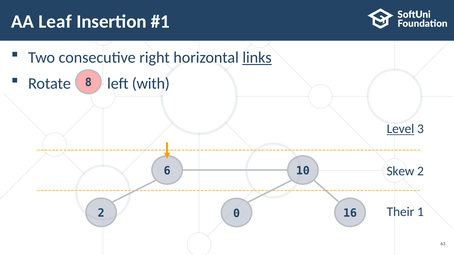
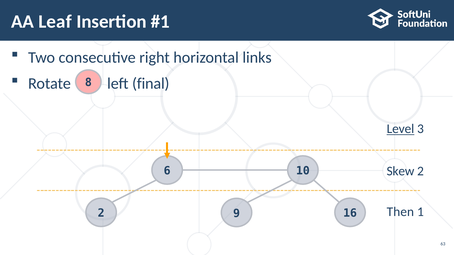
links underline: present -> none
with: with -> final
Their: Their -> Then
0: 0 -> 9
